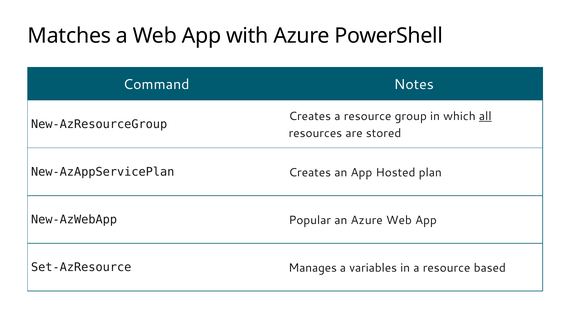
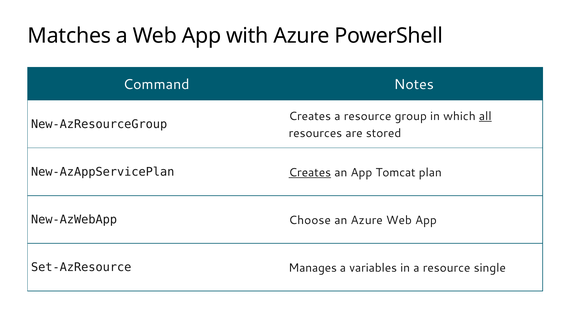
Creates at (310, 172) underline: none -> present
Hosted: Hosted -> Tomcat
Popular: Popular -> Choose
based: based -> single
